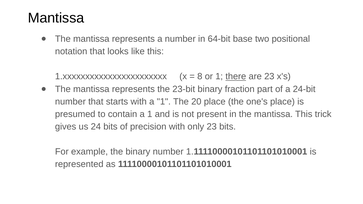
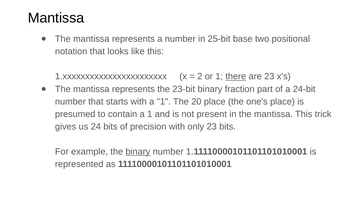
64-bit: 64-bit -> 25-bit
8: 8 -> 2
binary at (138, 152) underline: none -> present
